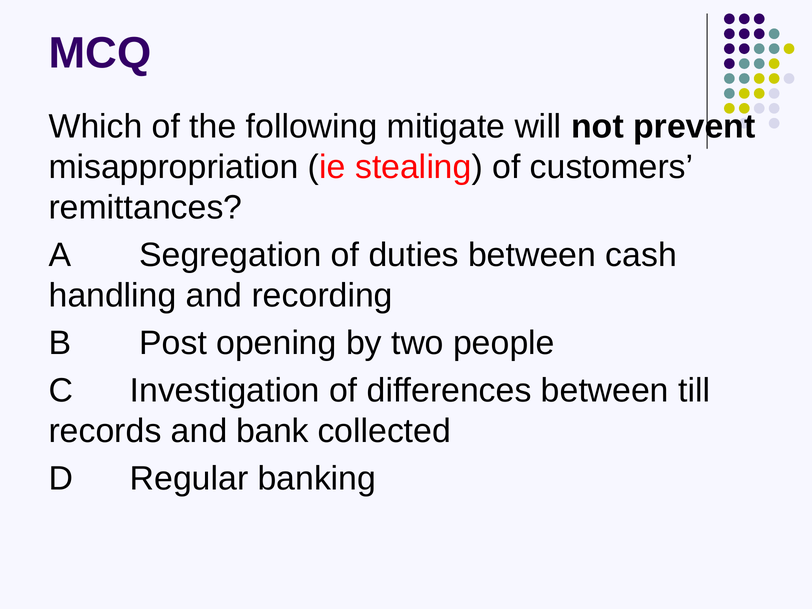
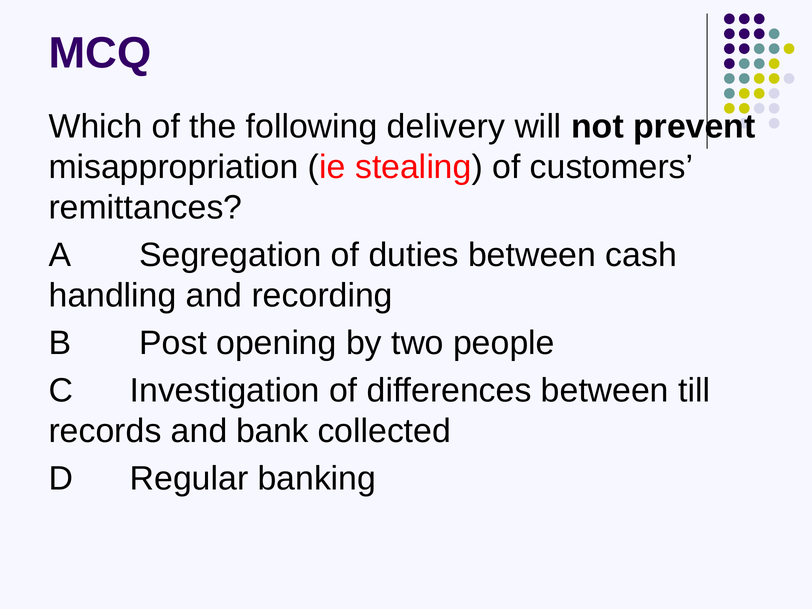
mitigate: mitigate -> delivery
